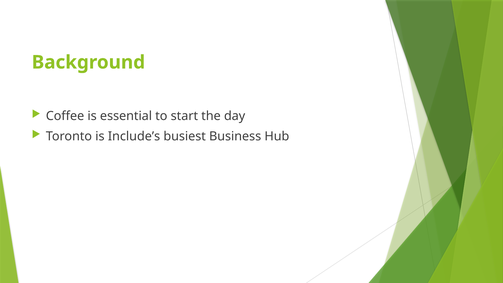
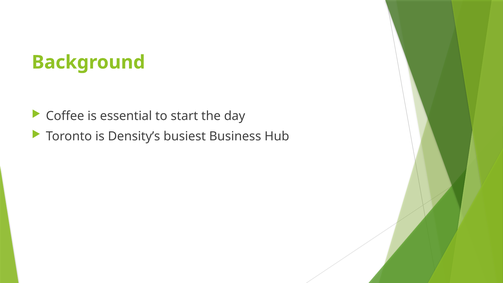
Include’s: Include’s -> Density’s
